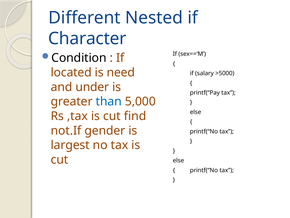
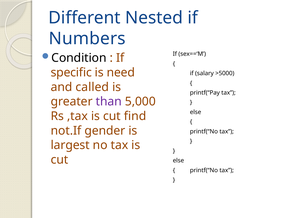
Character: Character -> Numbers
located: located -> specific
under: under -> called
than colour: blue -> purple
